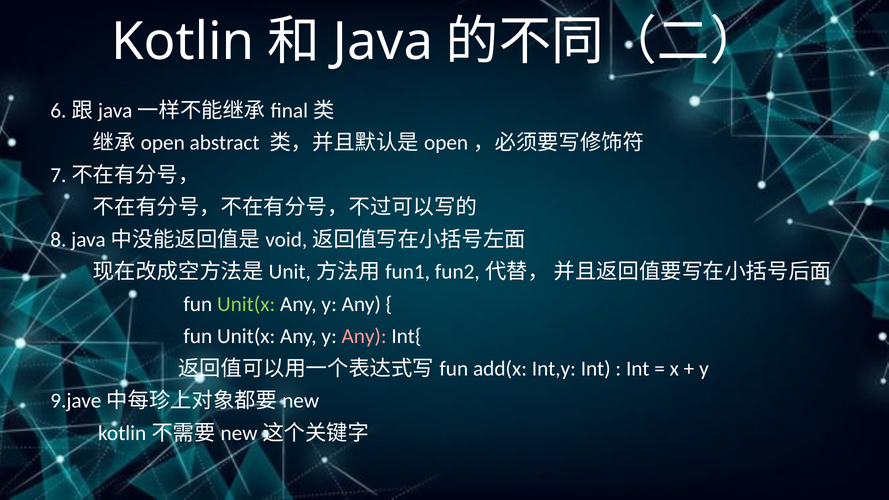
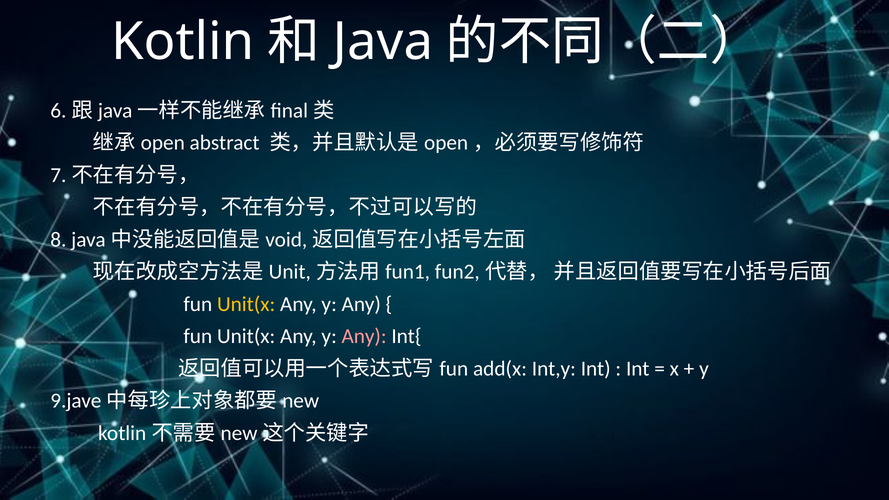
Unit(x at (246, 304) colour: light green -> yellow
